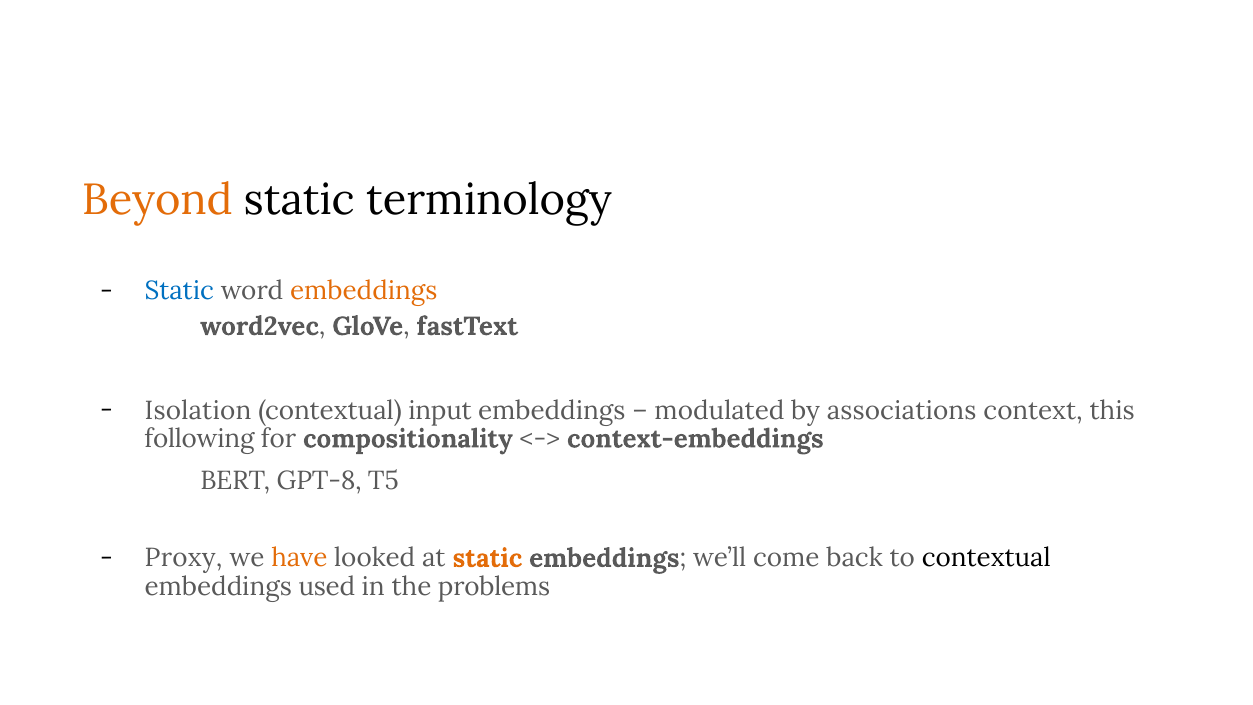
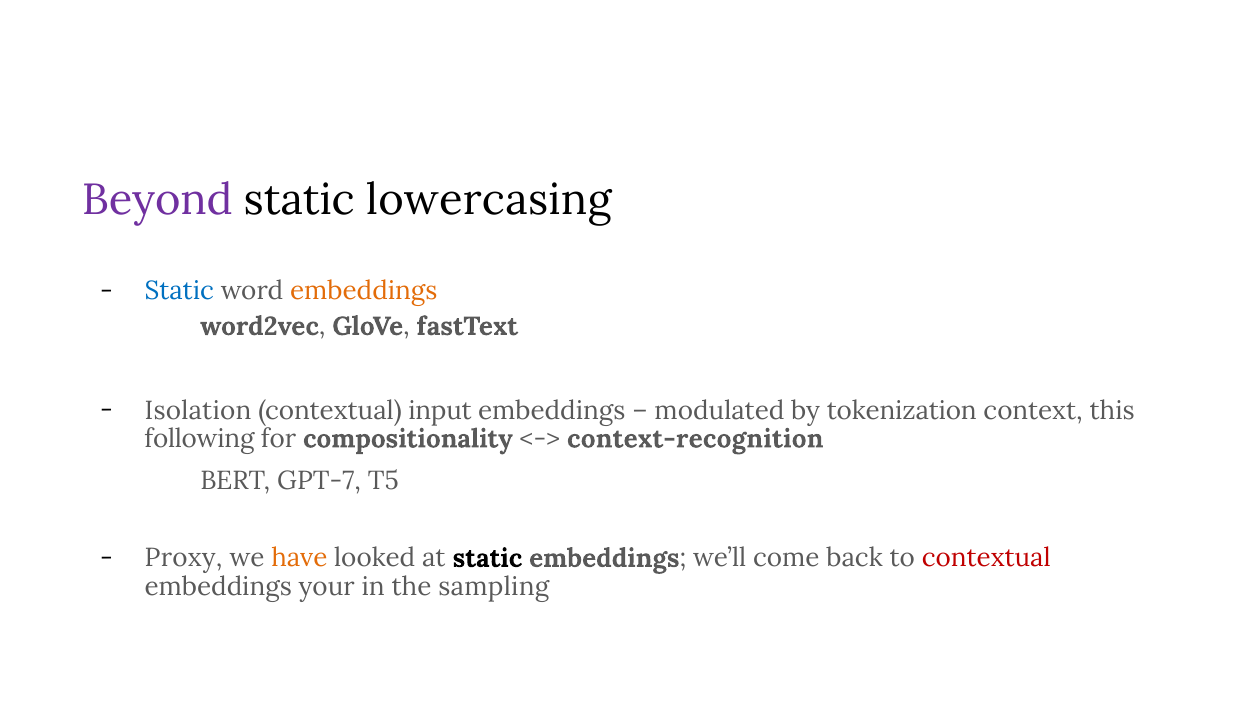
Beyond colour: orange -> purple
terminology: terminology -> lowercasing
associations: associations -> tokenization
context-embeddings: context-embeddings -> context-recognition
GPT-8: GPT-8 -> GPT-7
static at (487, 558) colour: orange -> black
contextual at (986, 558) colour: black -> red
used: used -> your
problems: problems -> sampling
